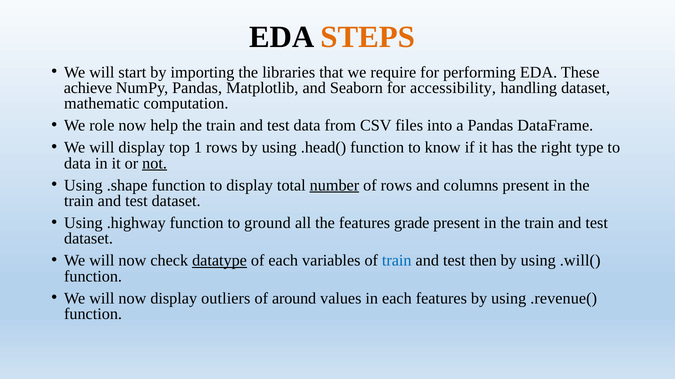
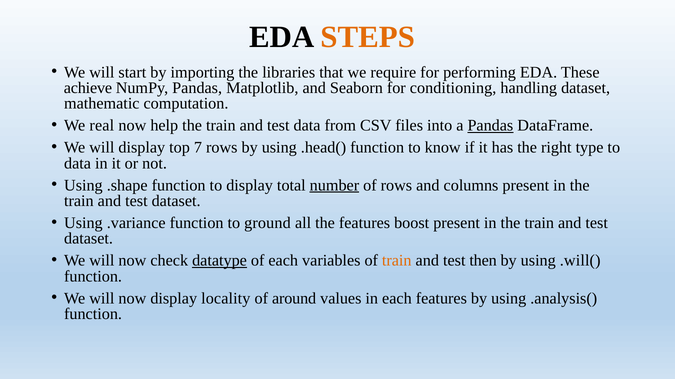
accessibility: accessibility -> conditioning
role: role -> real
Pandas at (490, 126) underline: none -> present
1: 1 -> 7
not underline: present -> none
.highway: .highway -> .variance
grade: grade -> boost
train at (397, 261) colour: blue -> orange
outliers: outliers -> locality
.revenue(: .revenue( -> .analysis(
